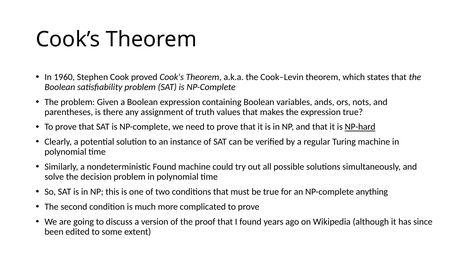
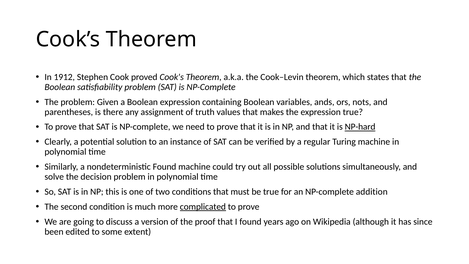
1960: 1960 -> 1912
anything: anything -> addition
complicated underline: none -> present
